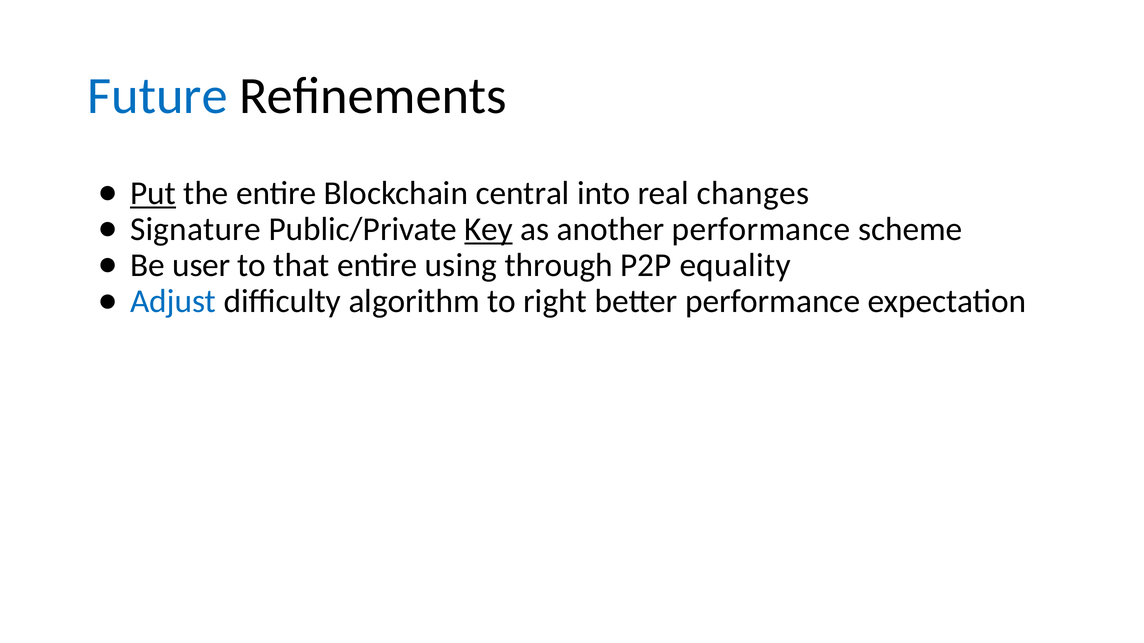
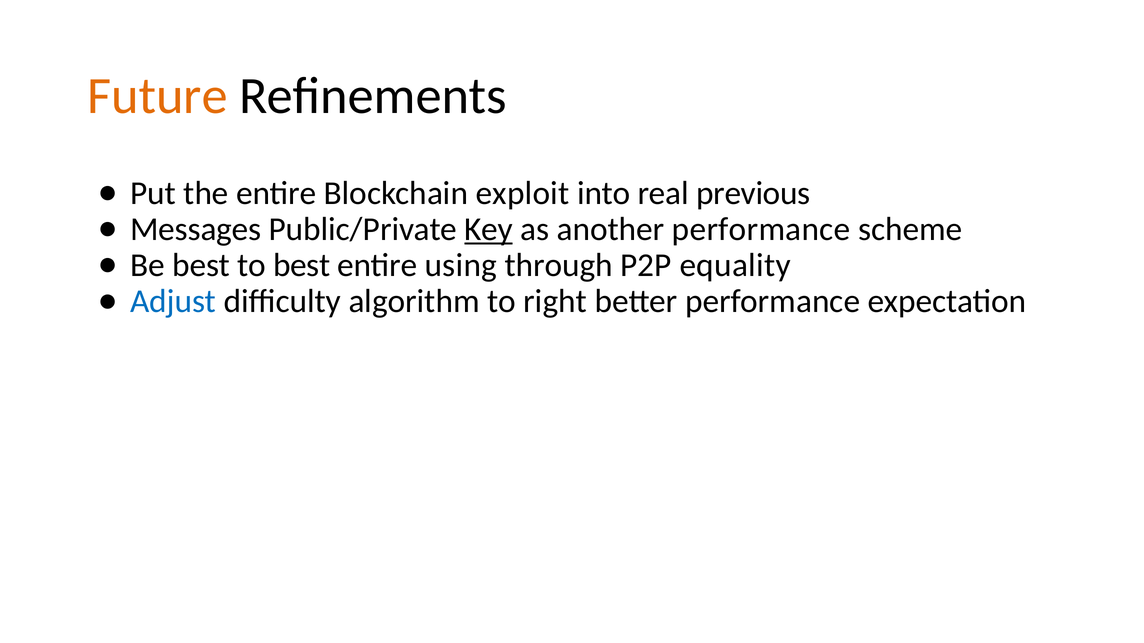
Future colour: blue -> orange
Put underline: present -> none
central: central -> exploit
changes: changes -> previous
Signature: Signature -> Messages
Be user: user -> best
to that: that -> best
